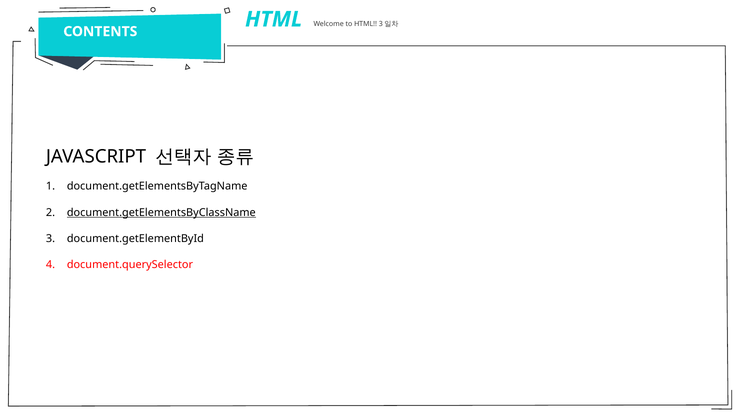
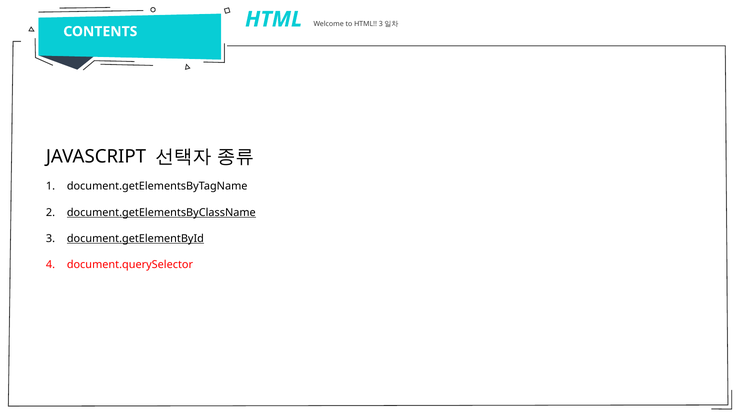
document.getElementById underline: none -> present
